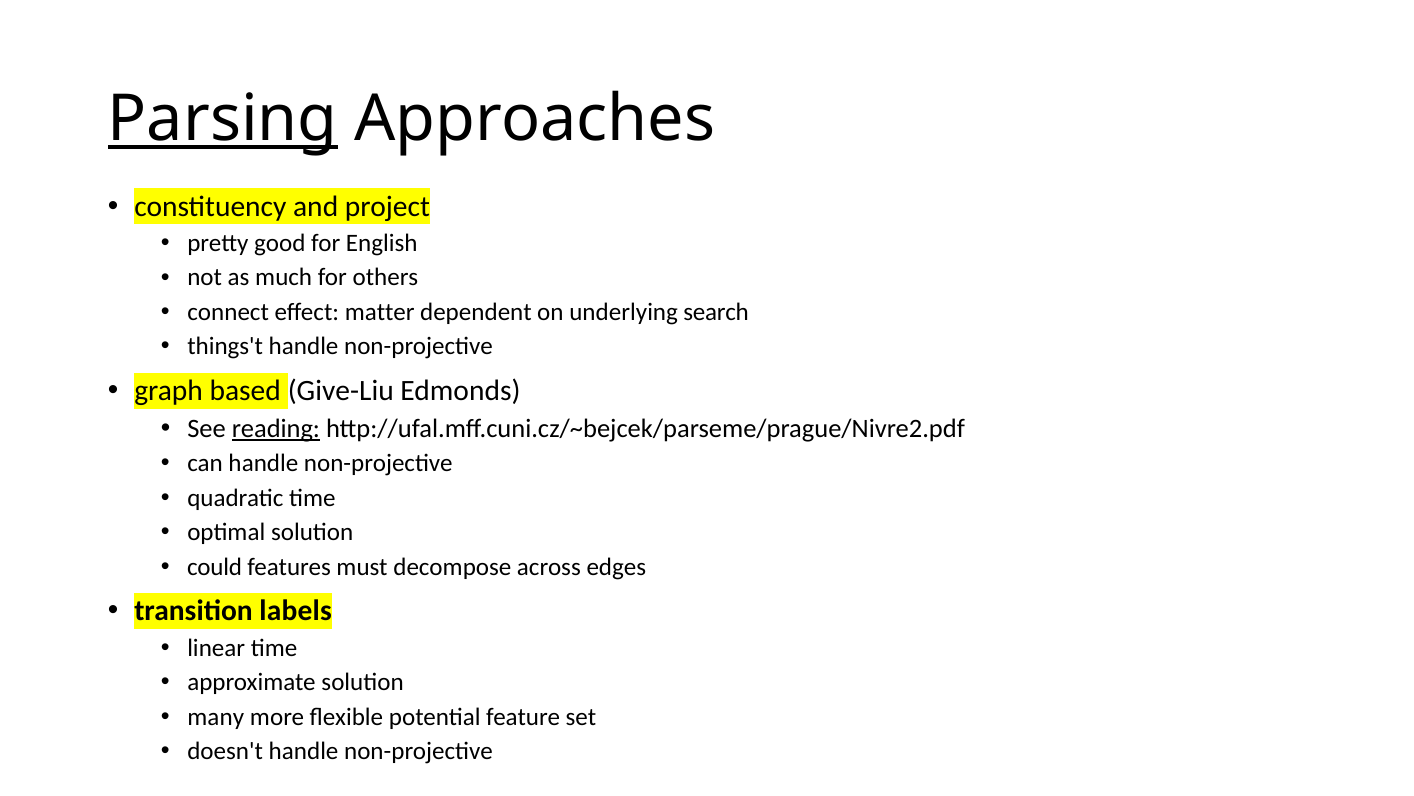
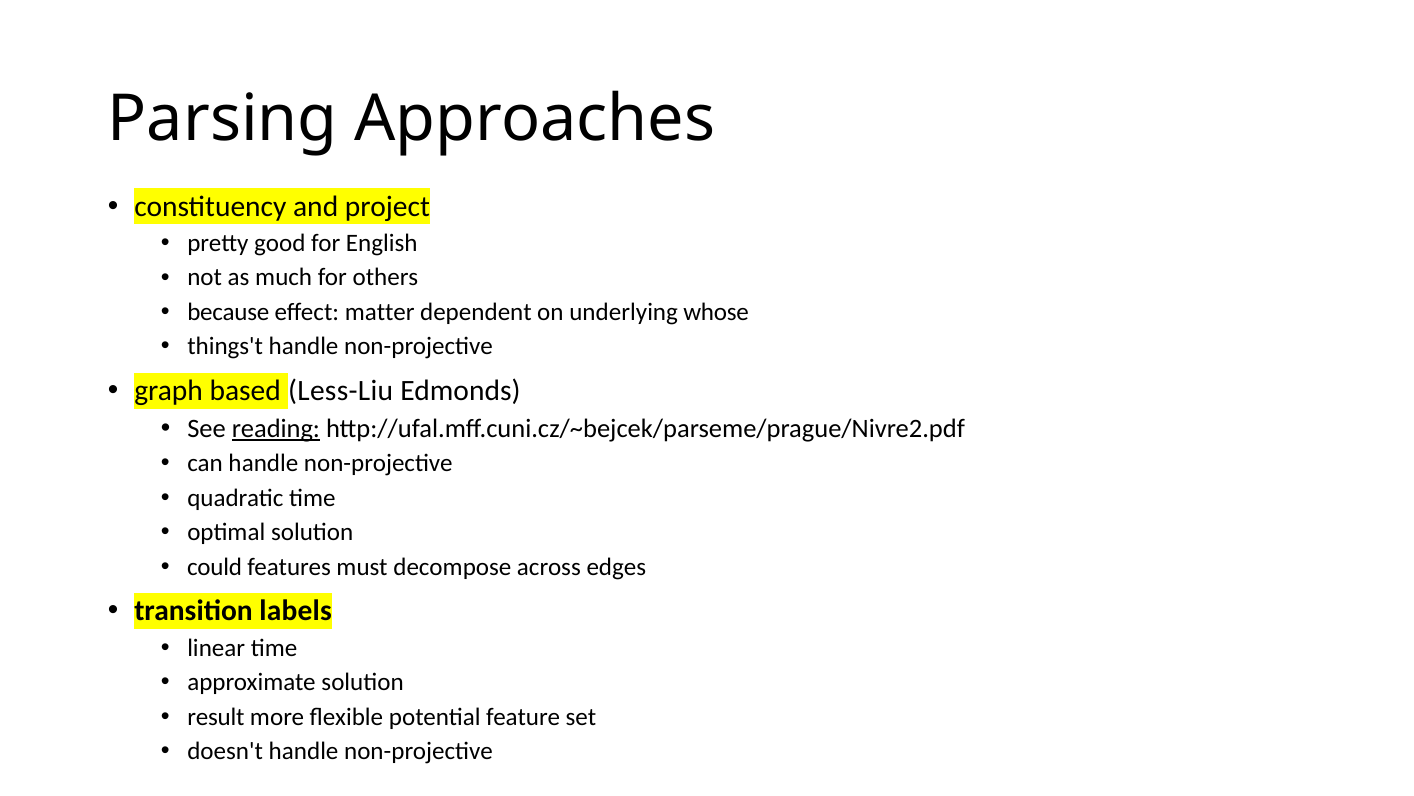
Parsing underline: present -> none
connect: connect -> because
search: search -> whose
Give-Liu: Give-Liu -> Less-Liu
many: many -> result
